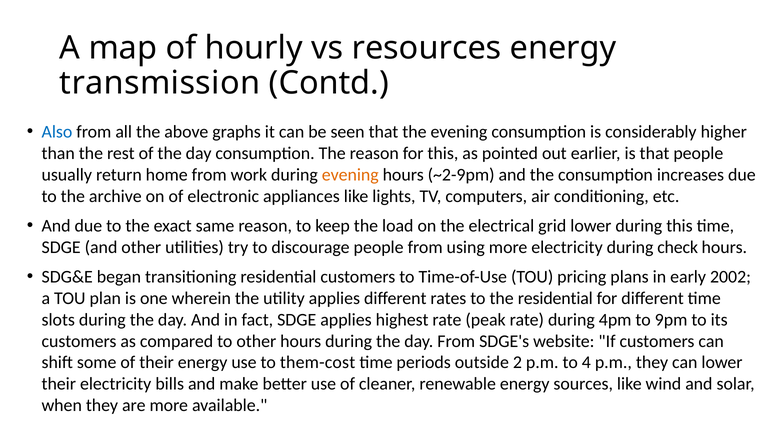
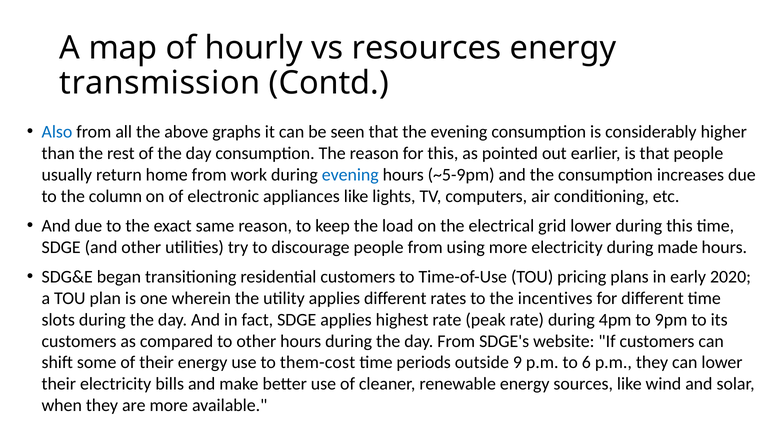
evening at (350, 175) colour: orange -> blue
~2-9pm: ~2-9pm -> ~5-9pm
archive: archive -> column
check: check -> made
2002: 2002 -> 2020
the residential: residential -> incentives
2: 2 -> 9
4: 4 -> 6
